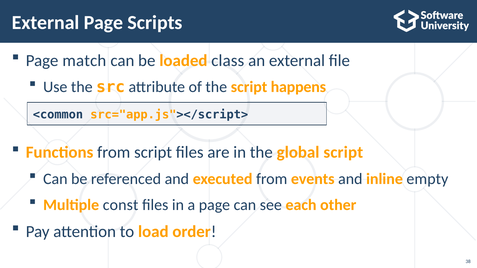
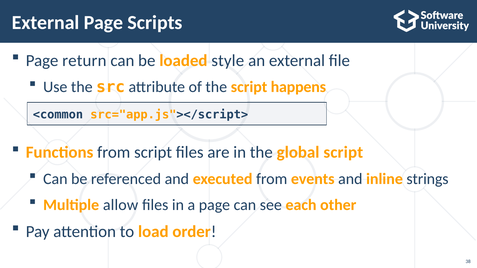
match: match -> return
class: class -> style
empty: empty -> strings
const: const -> allow
